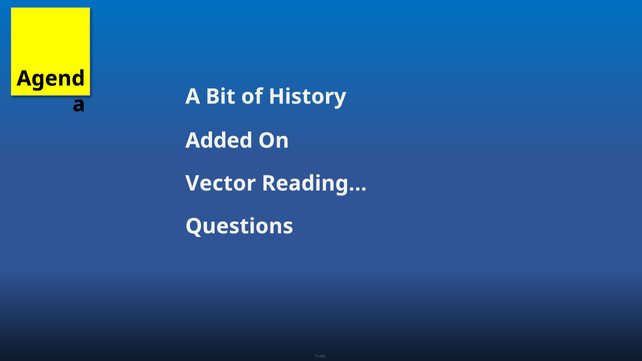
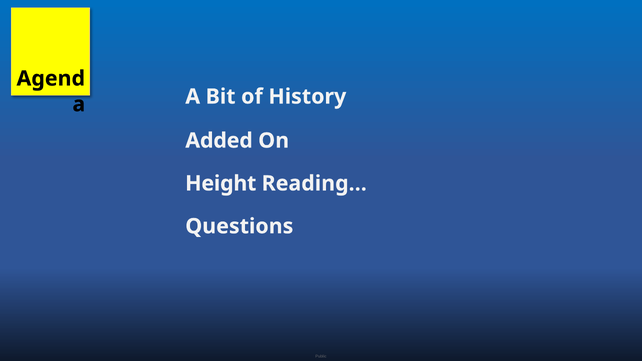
Vector: Vector -> Height
